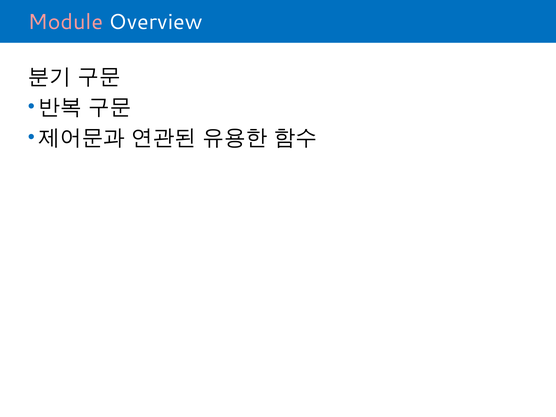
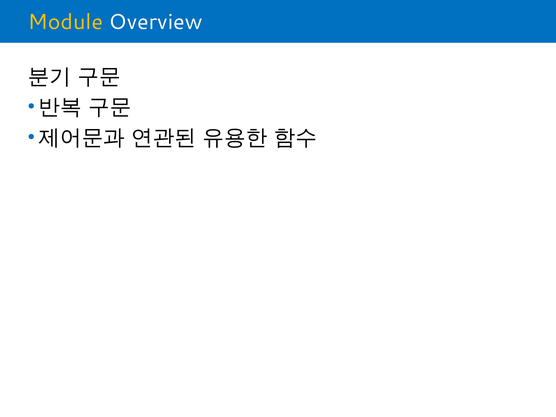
Module colour: pink -> yellow
